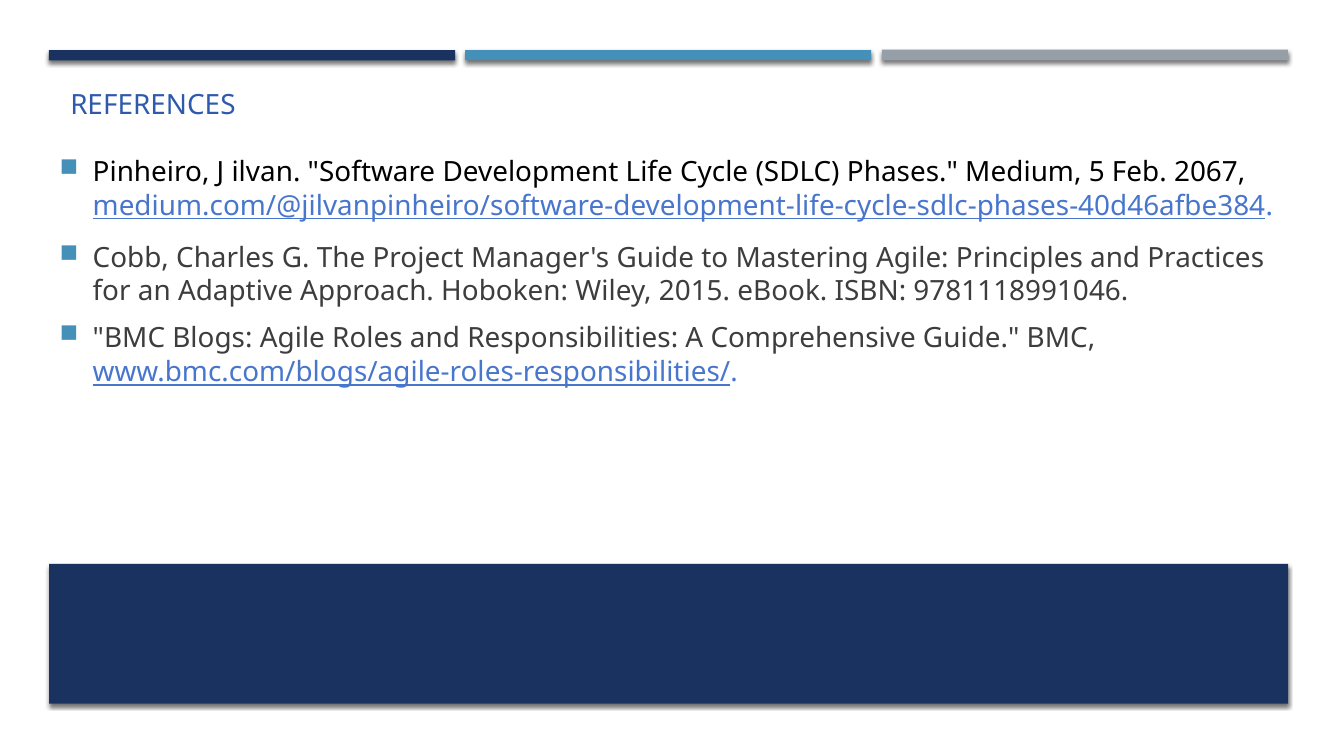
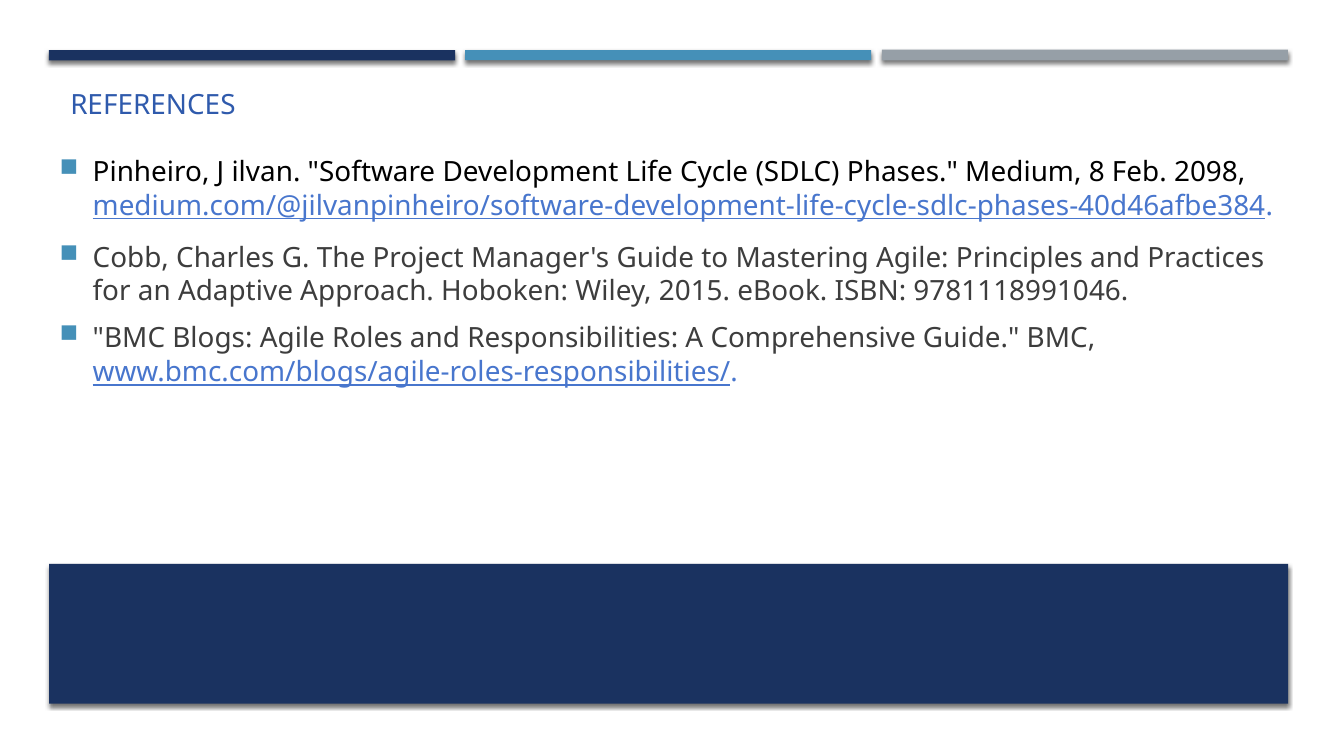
5: 5 -> 8
2067: 2067 -> 2098
